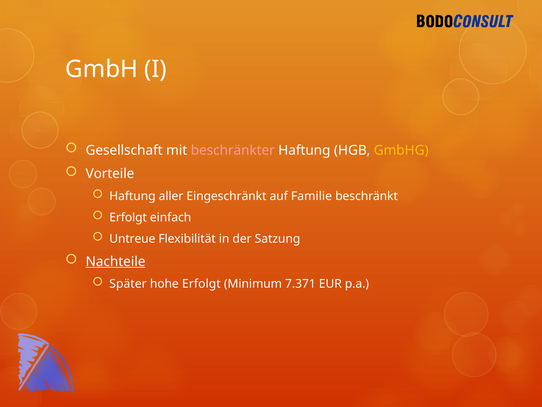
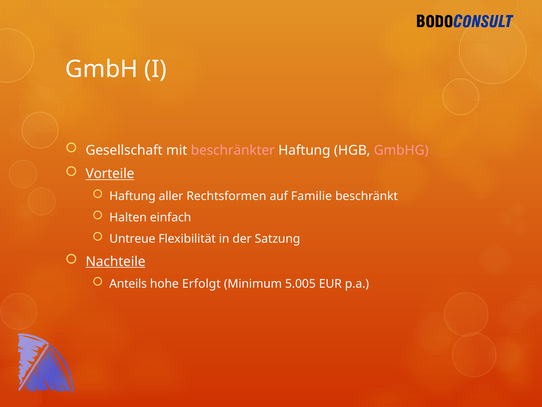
GmbHG colour: yellow -> pink
Vorteile underline: none -> present
Eingeschränkt: Eingeschränkt -> Rechtsformen
Erfolgt at (128, 217): Erfolgt -> Halten
Später: Später -> Anteils
7.371: 7.371 -> 5.005
